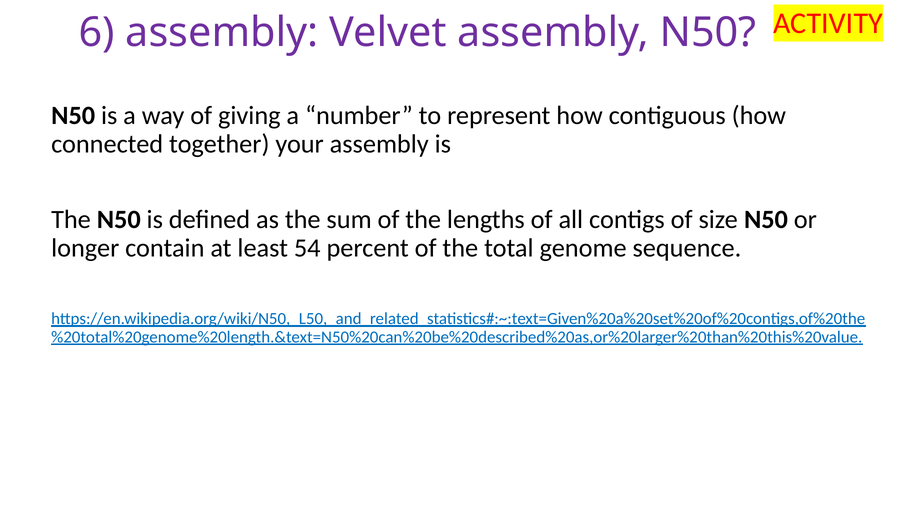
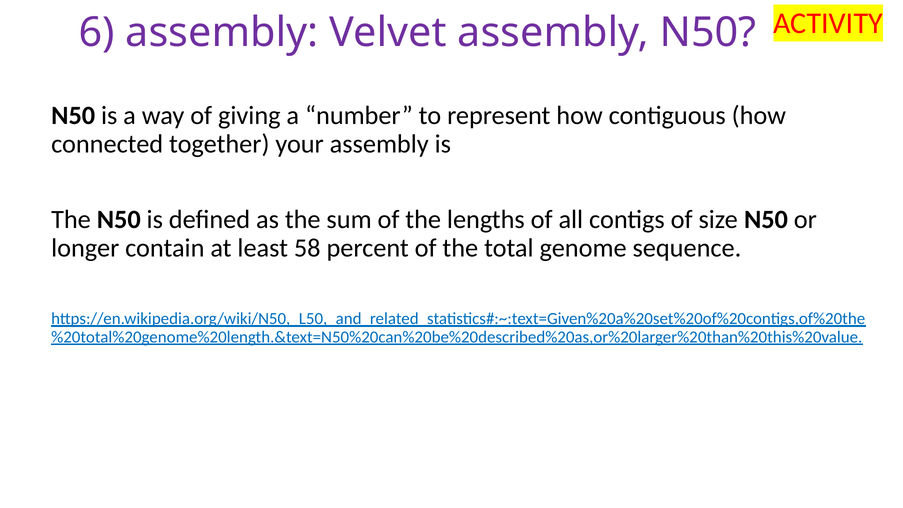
54: 54 -> 58
